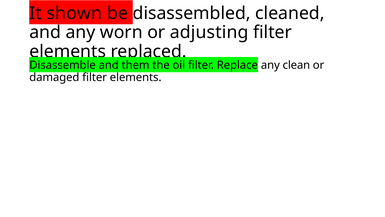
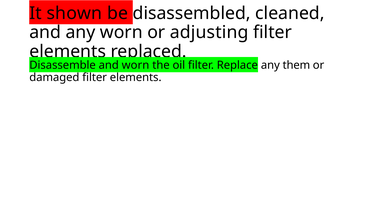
and them: them -> worn
clean: clean -> them
